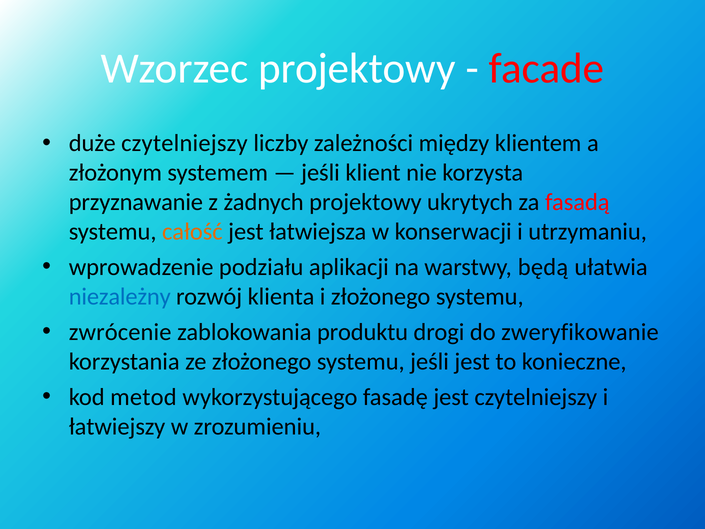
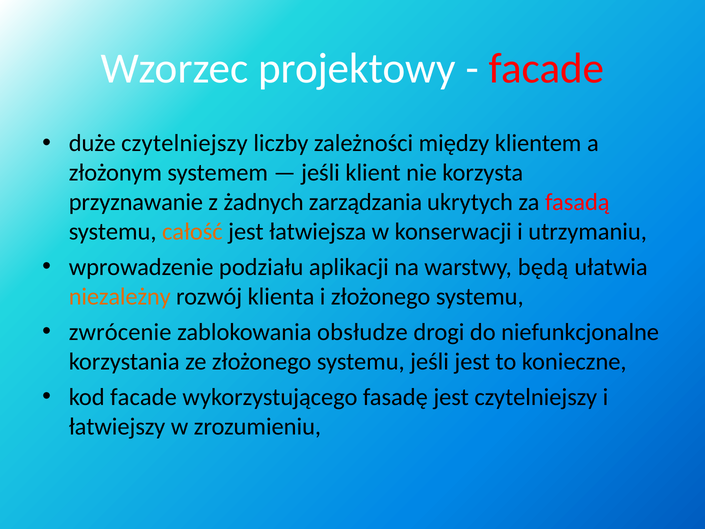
żadnych projektowy: projektowy -> zarządzania
niezależny colour: blue -> orange
produktu: produktu -> obsłudze
zweryfikowanie: zweryfikowanie -> niefunkcjonalne
kod metod: metod -> facade
